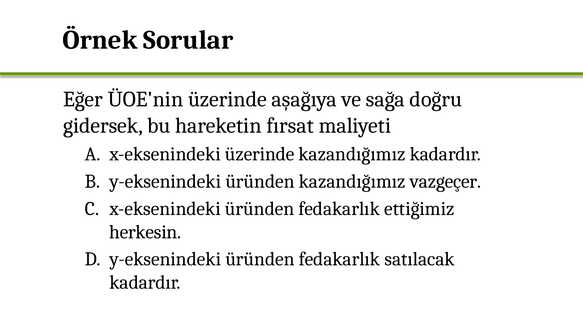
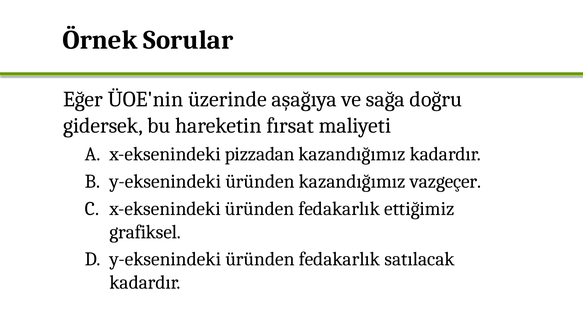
x-eksenindeki üzerinde: üzerinde -> pizzadan
herkesin: herkesin -> grafiksel
